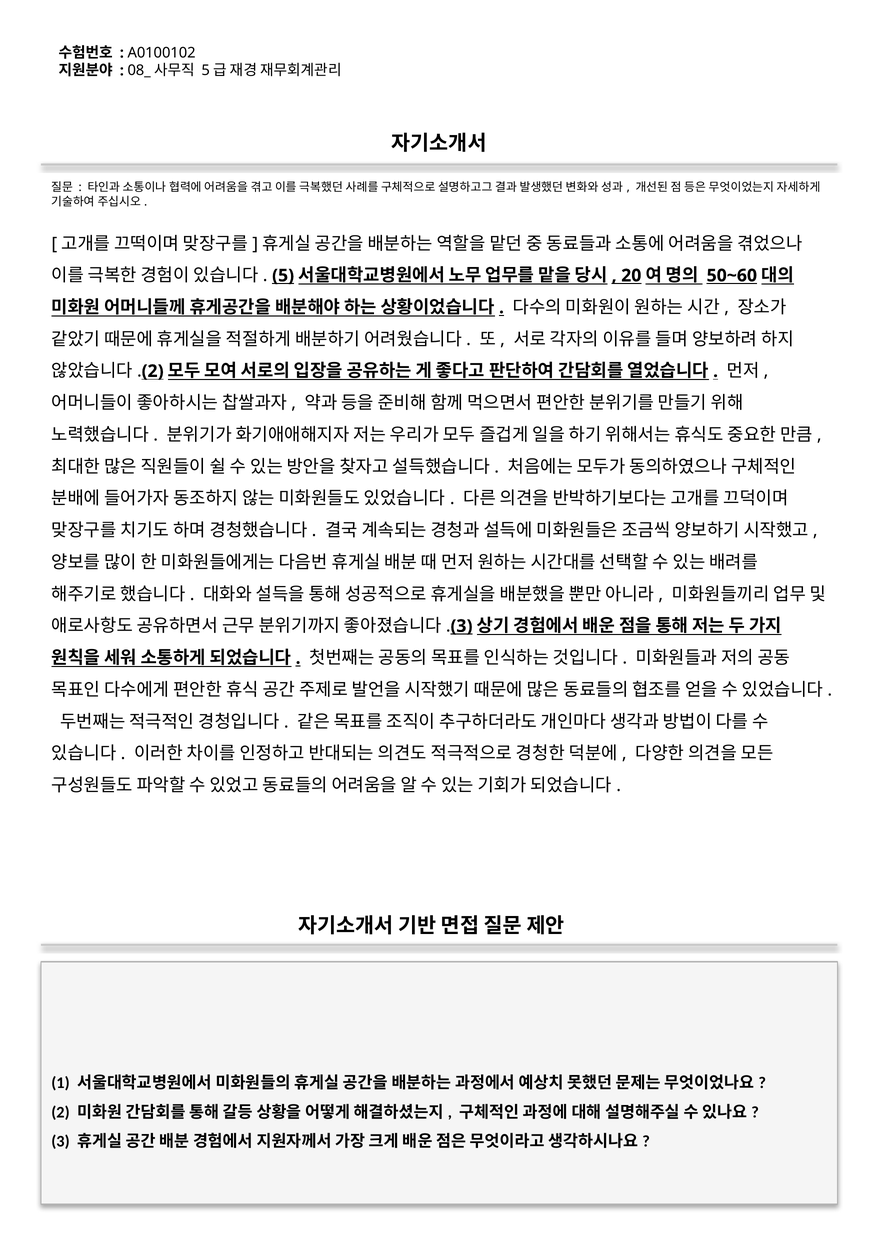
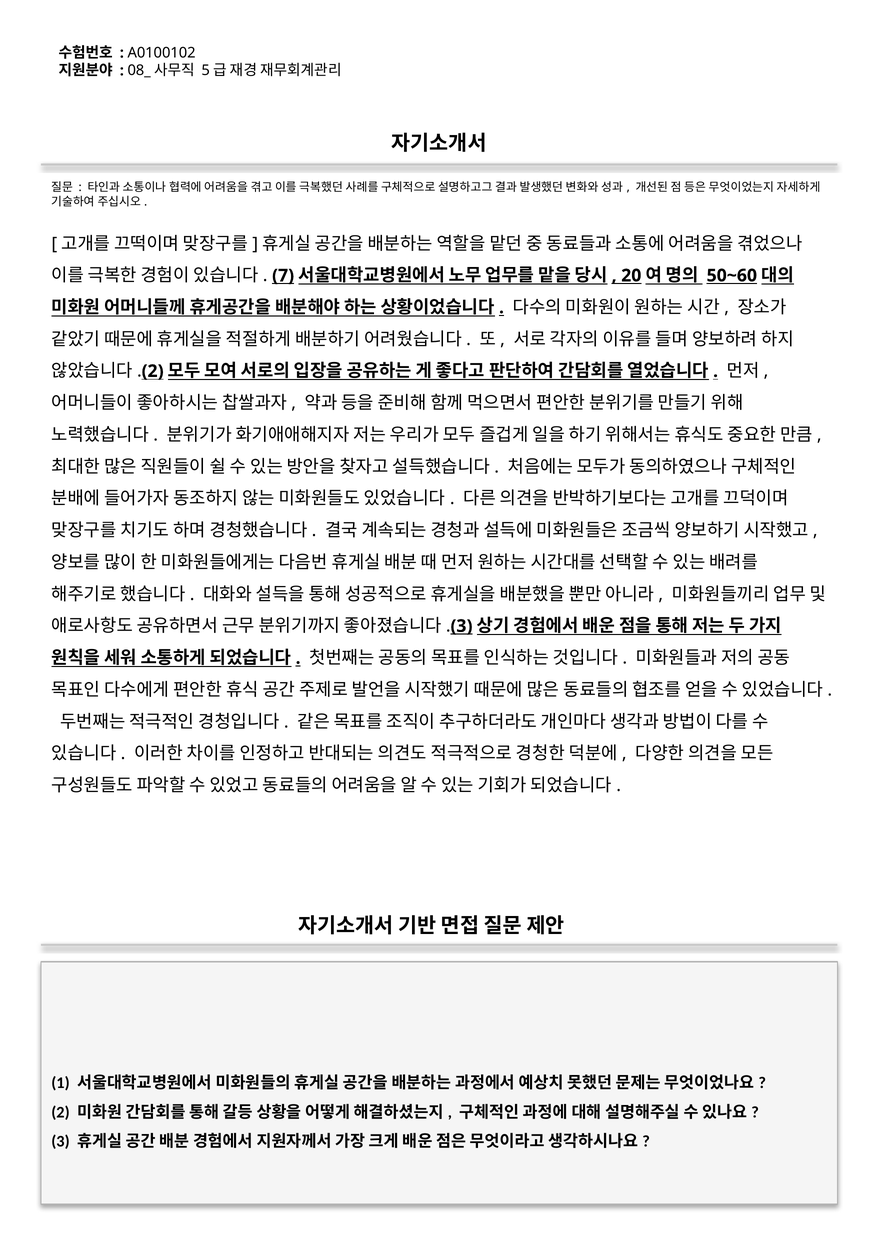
5: 5 -> 7
